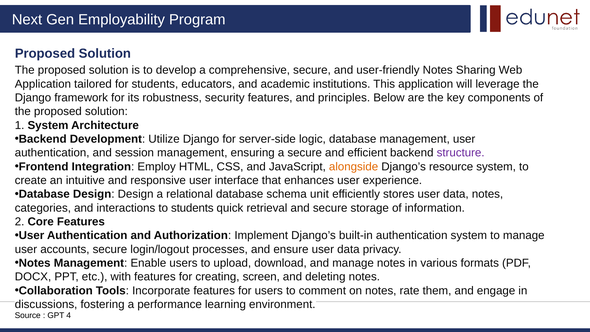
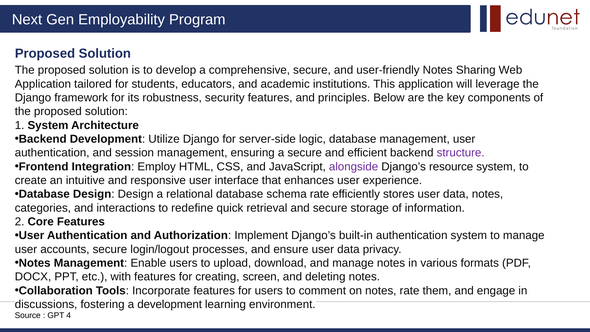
alongside colour: orange -> purple
schema unit: unit -> rate
to students: students -> redefine
a performance: performance -> development
